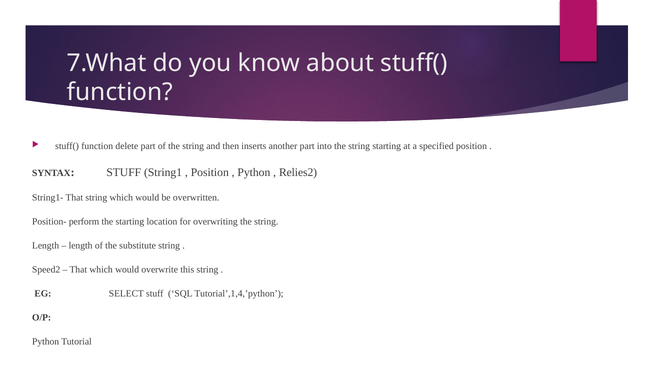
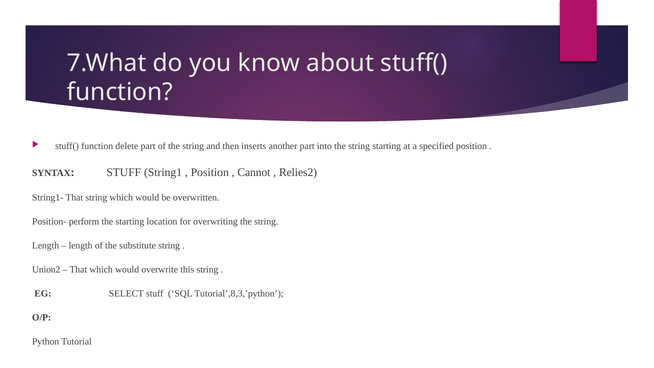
Python at (254, 172): Python -> Cannot
Speed2: Speed2 -> Union2
Tutorial’,1,4,’python: Tutorial’,1,4,’python -> Tutorial’,8,3,’python
